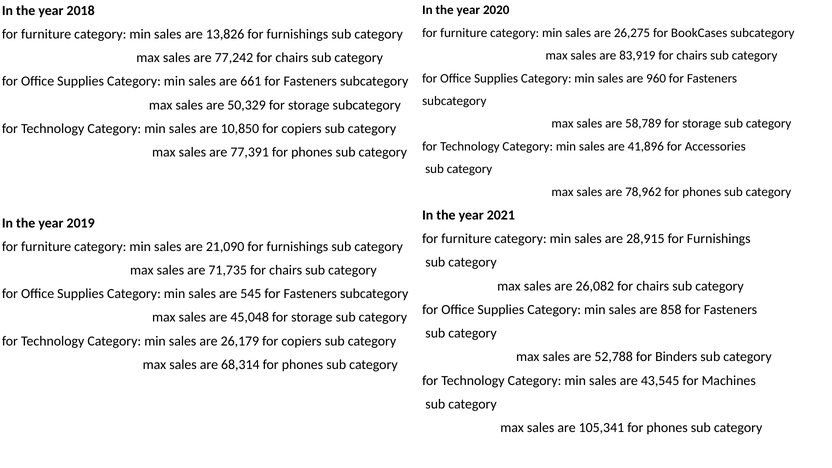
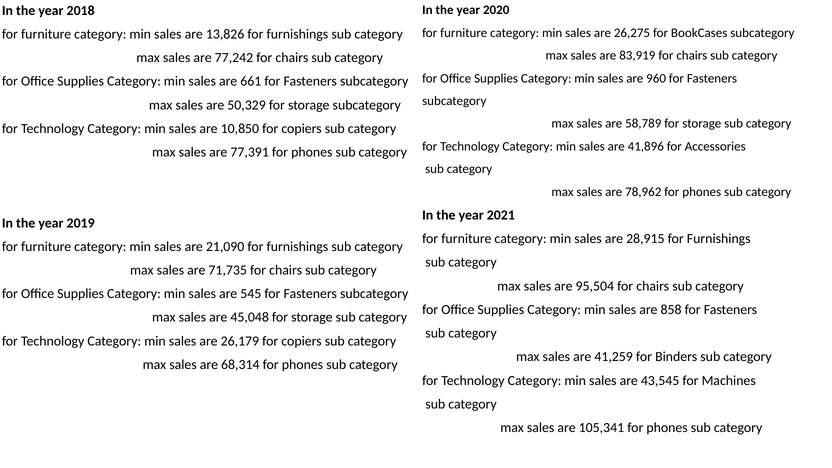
26,082: 26,082 -> 95,504
52,788: 52,788 -> 41,259
